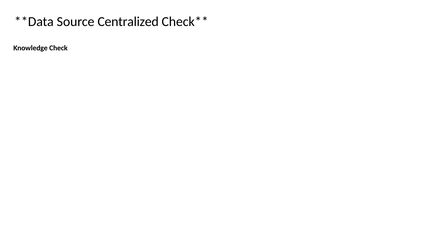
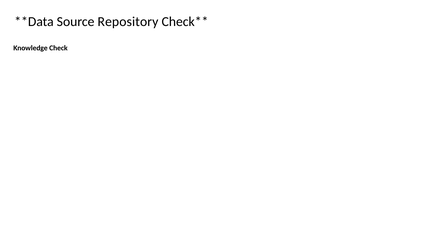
Centralized: Centralized -> Repository
